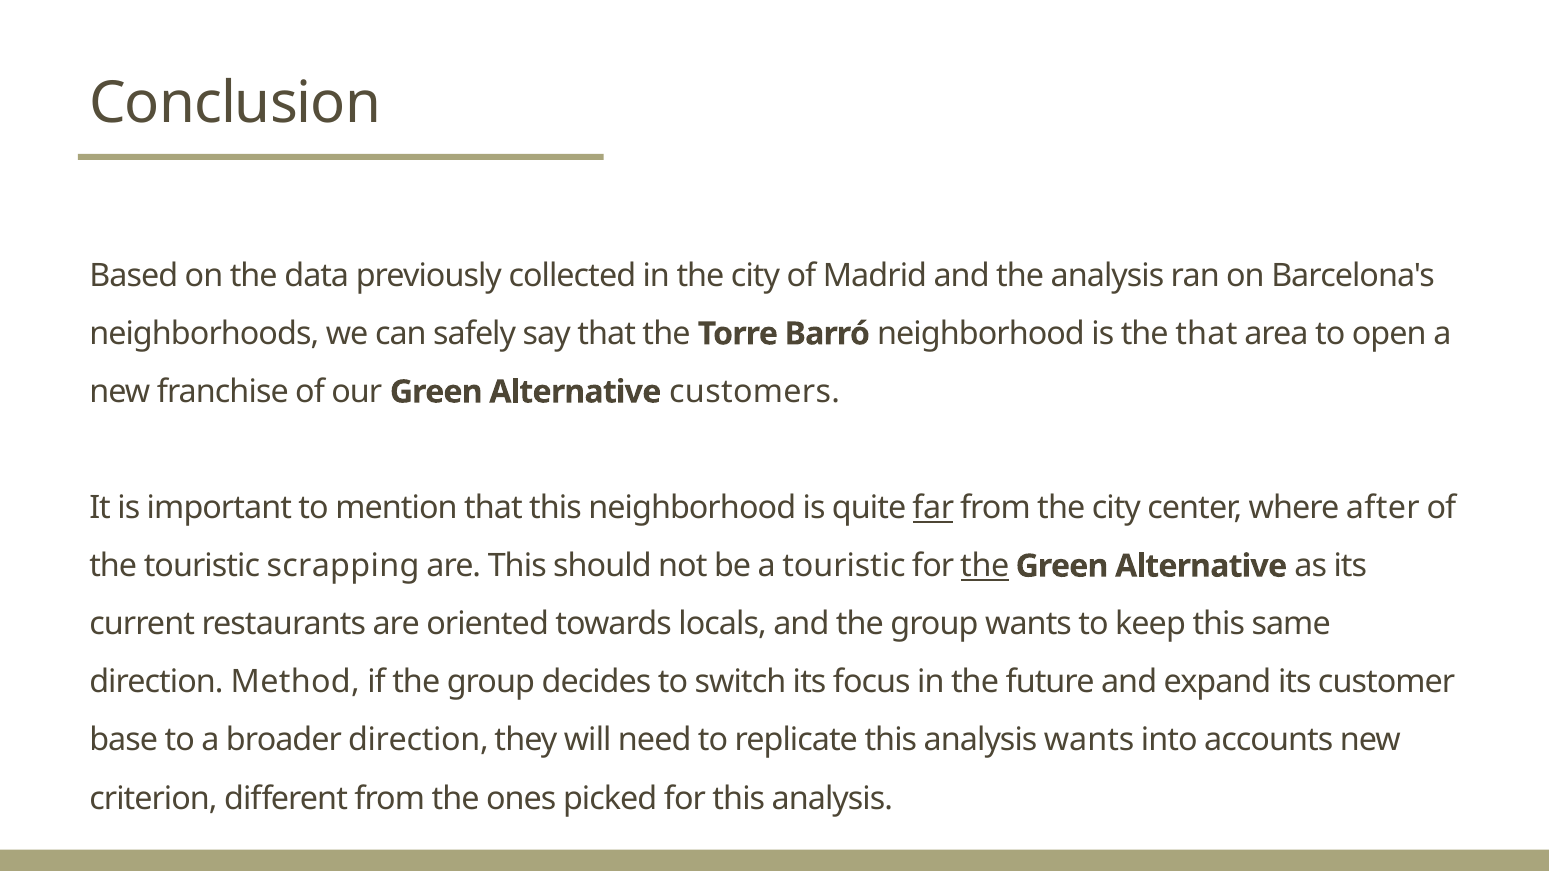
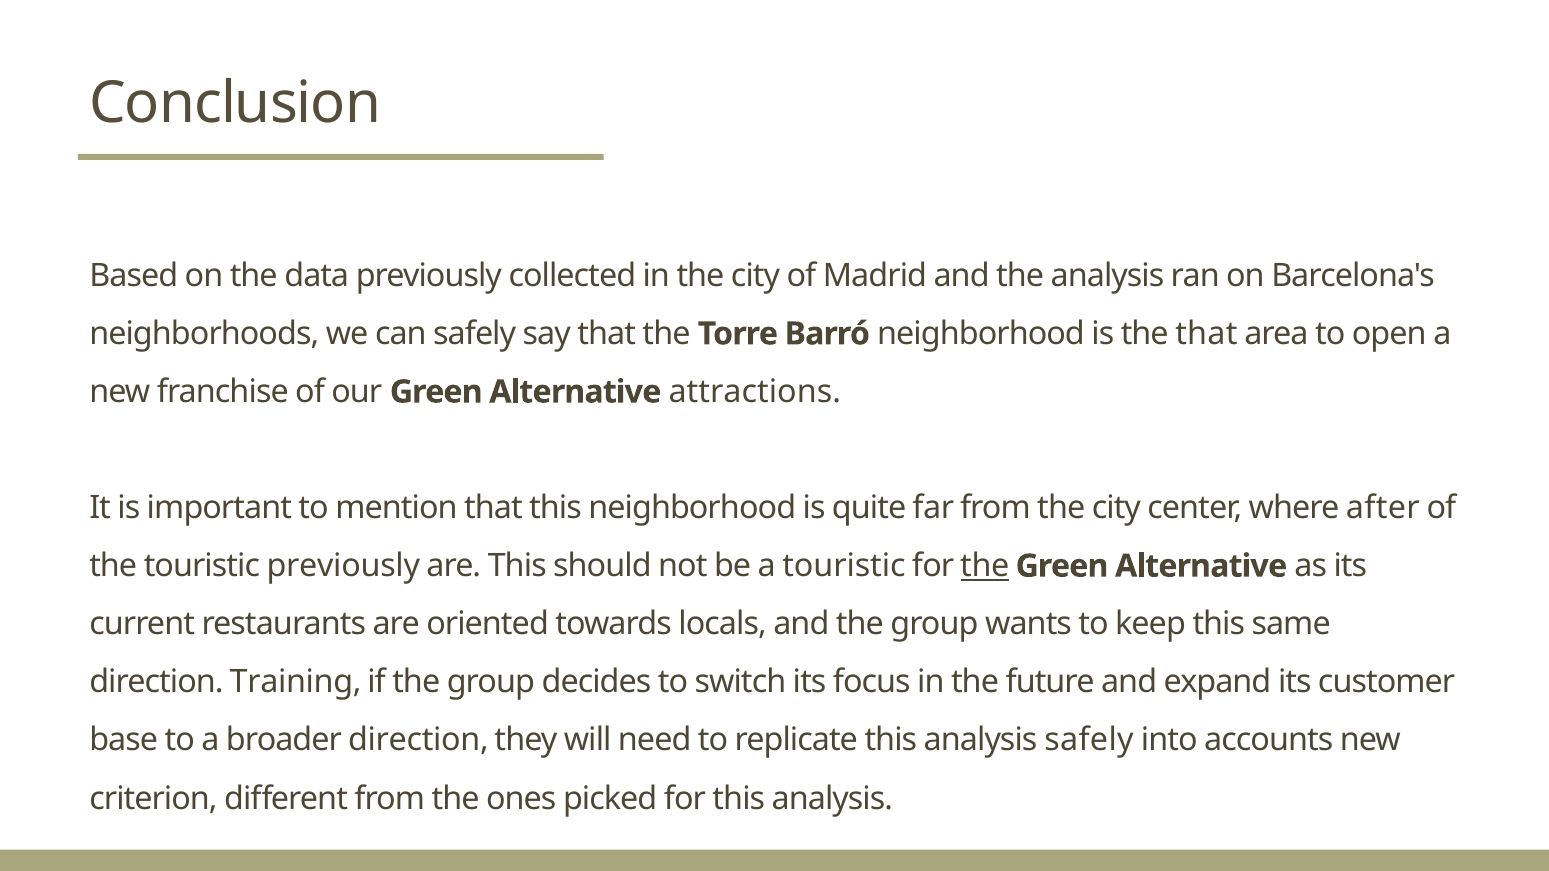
customers: customers -> attractions
far underline: present -> none
touristic scrapping: scrapping -> previously
Method: Method -> Training
analysis wants: wants -> safely
